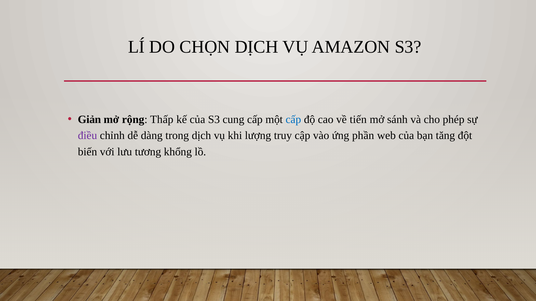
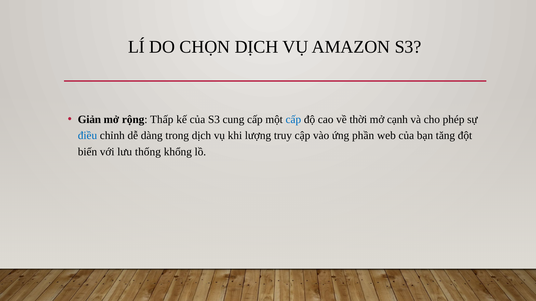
tiến: tiến -> thời
sánh: sánh -> cạnh
điều colour: purple -> blue
tương: tương -> thống
